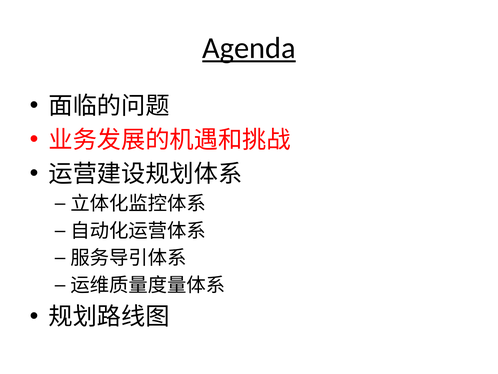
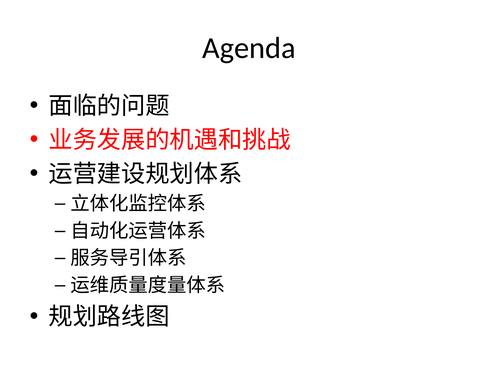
Agenda underline: present -> none
